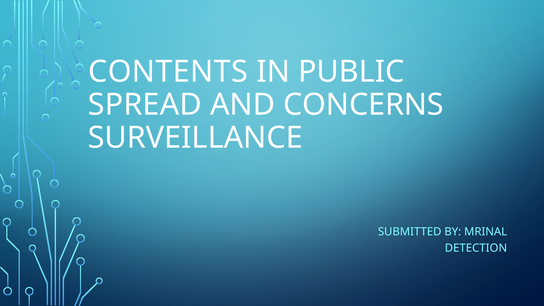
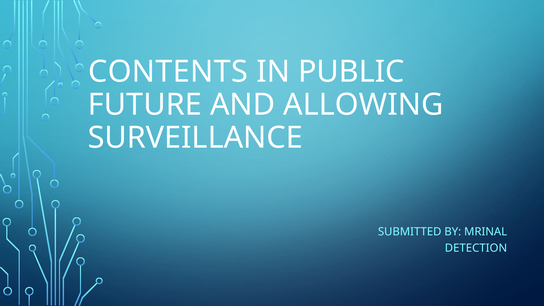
SPREAD: SPREAD -> FUTURE
CONCERNS: CONCERNS -> ALLOWING
